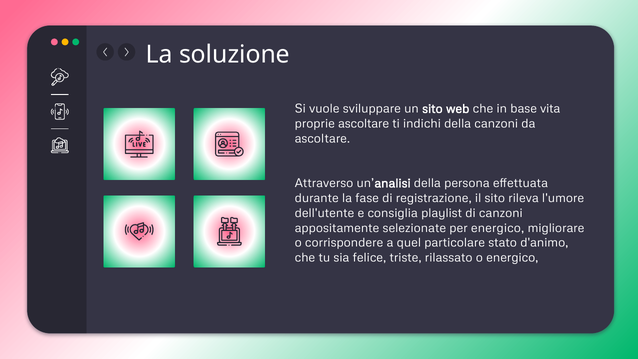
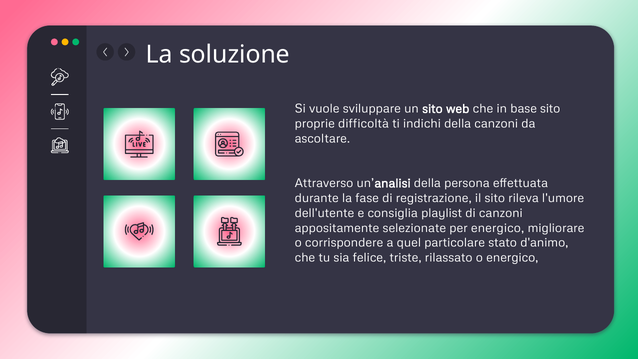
base vita: vita -> sito
proprie ascoltare: ascoltare -> difficoltà
